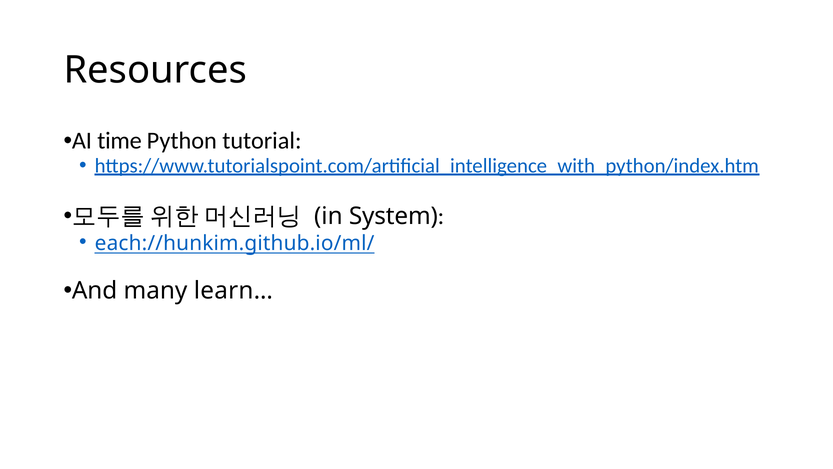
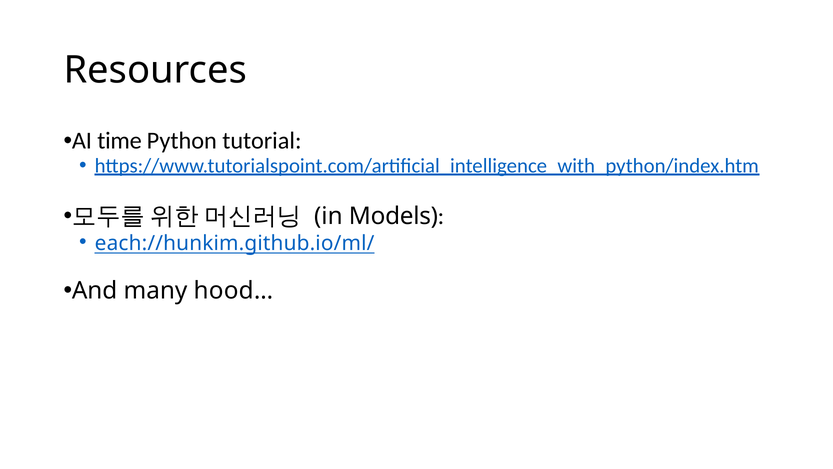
System: System -> Models
learn…: learn… -> hood…
